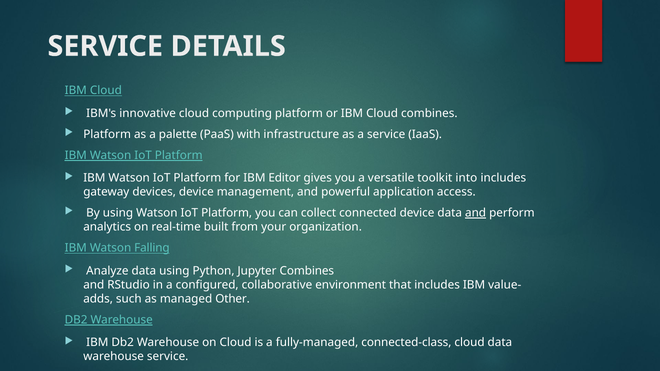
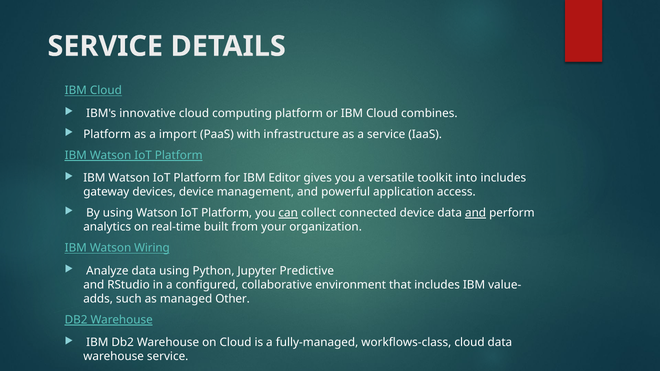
palette: palette -> import
can underline: none -> present
Falling: Falling -> Wiring
Jupyter Combines: Combines -> Predictive
connected-class: connected-class -> workflows-class
